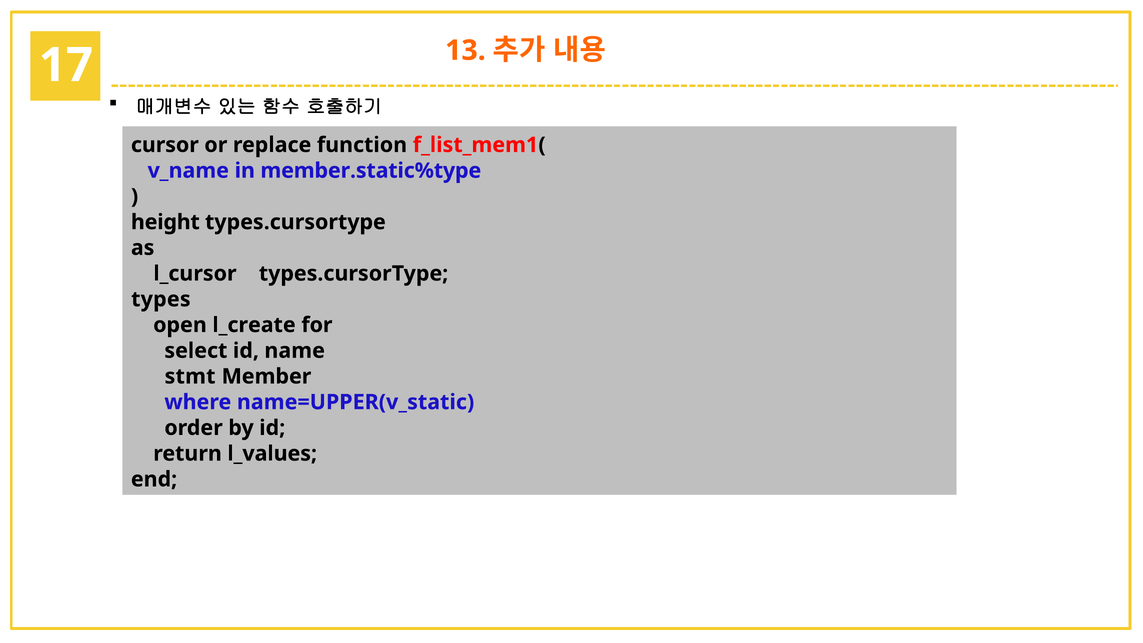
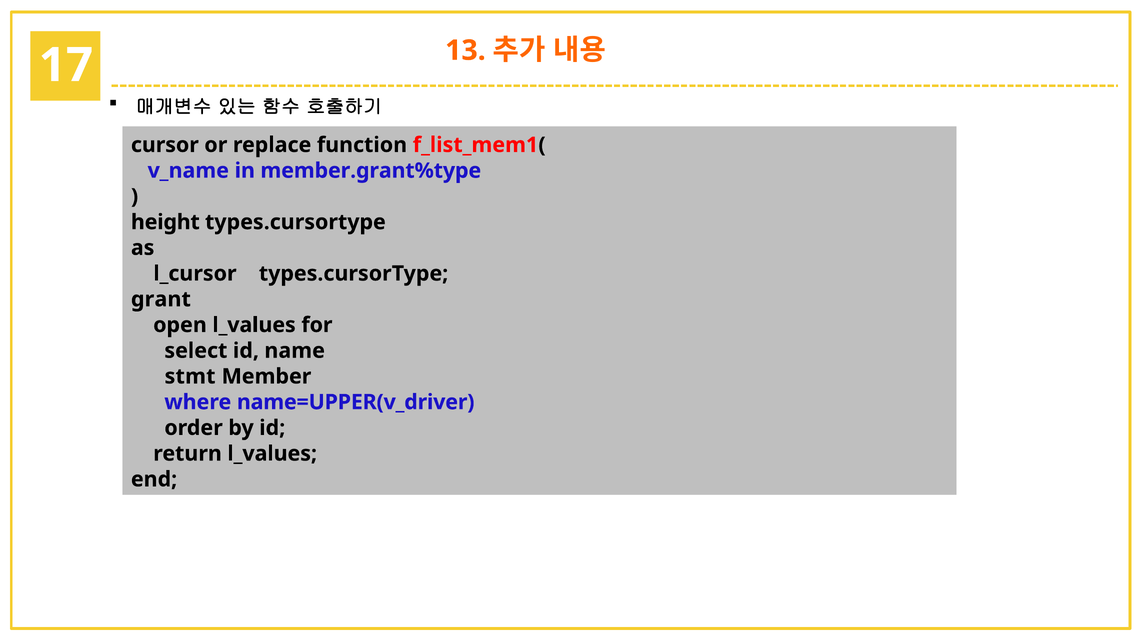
member.static%type: member.static%type -> member.grant%type
types: types -> grant
open l_create: l_create -> l_values
name=UPPER(v_static: name=UPPER(v_static -> name=UPPER(v_driver
